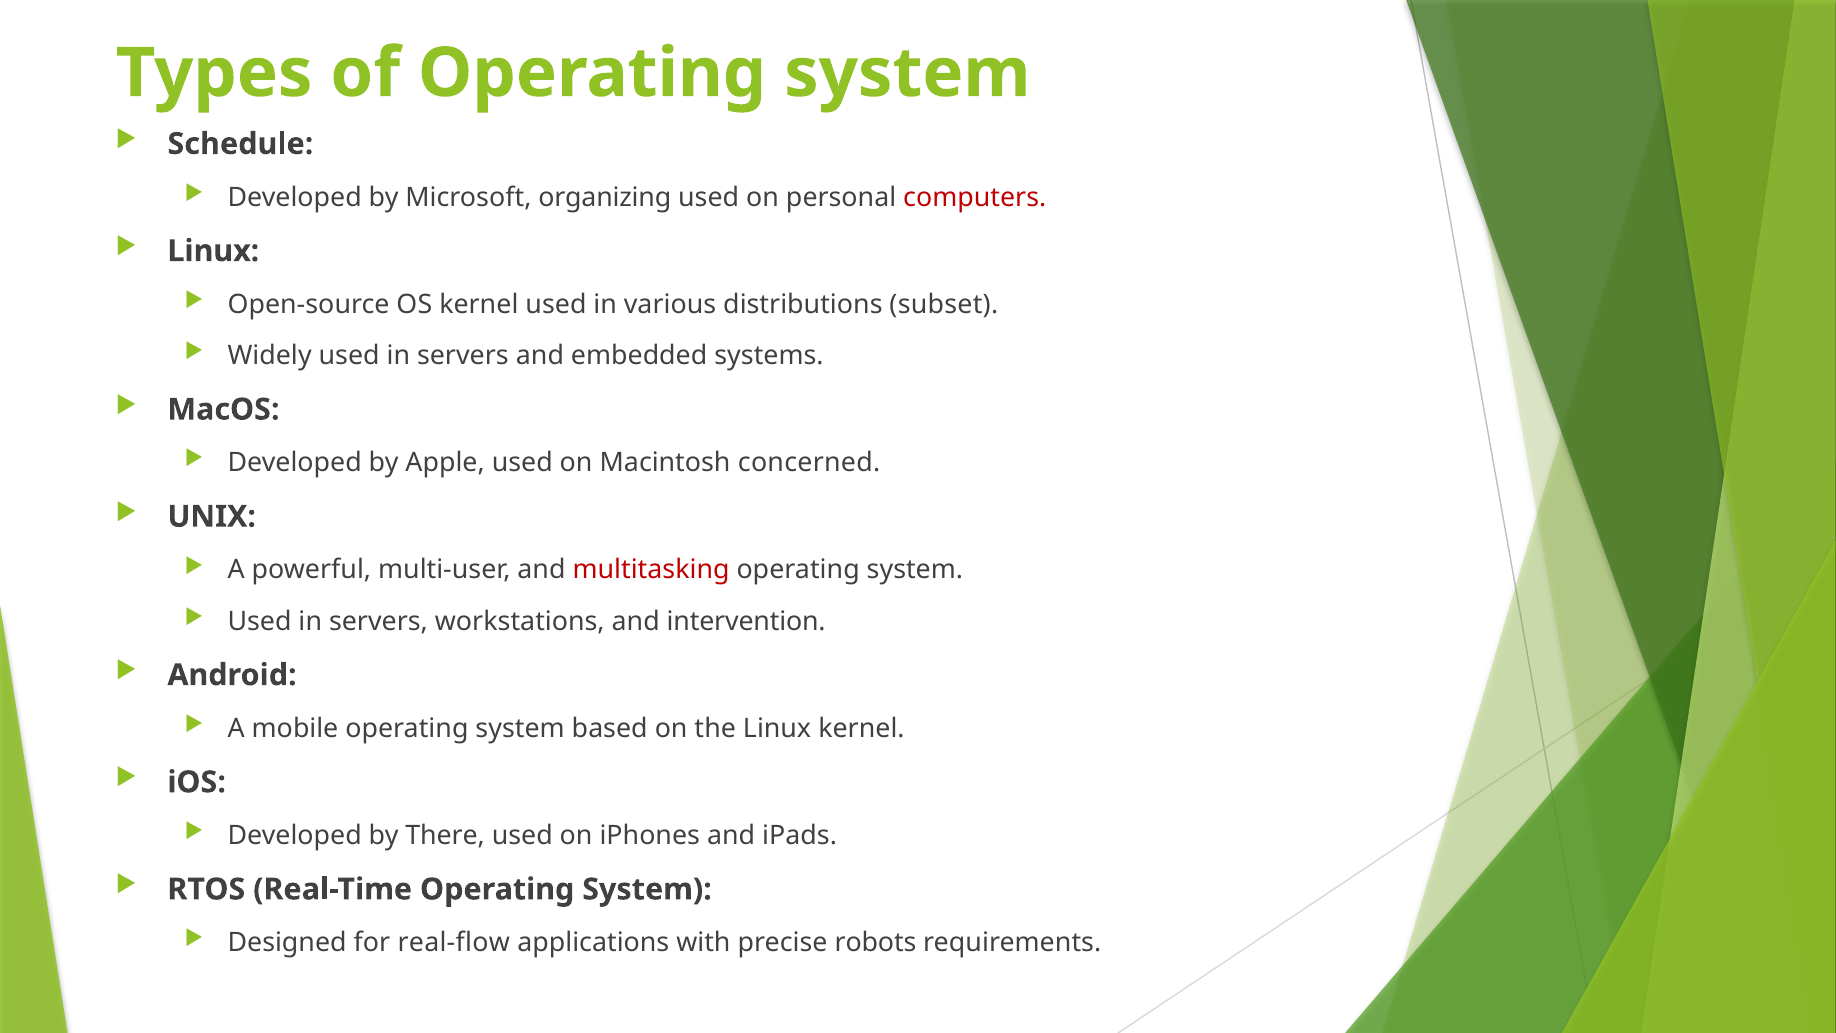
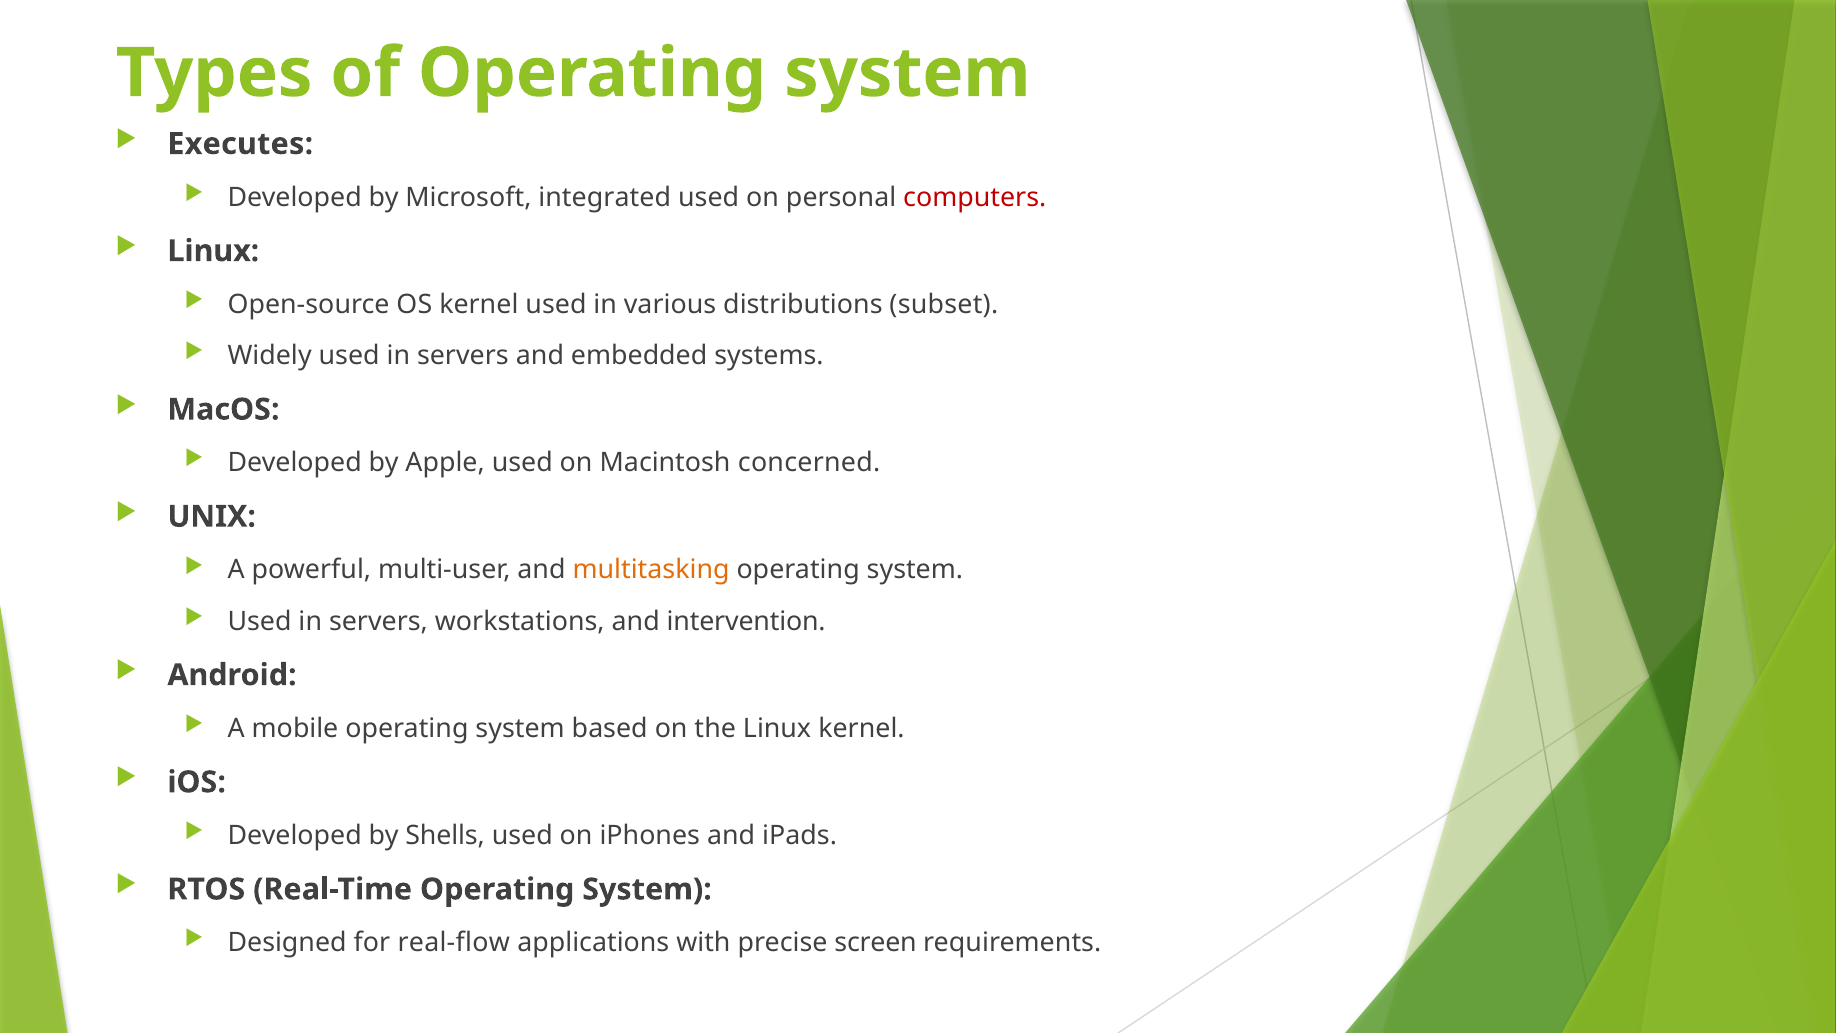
Schedule: Schedule -> Executes
organizing: organizing -> integrated
multitasking colour: red -> orange
There: There -> Shells
robots: robots -> screen
